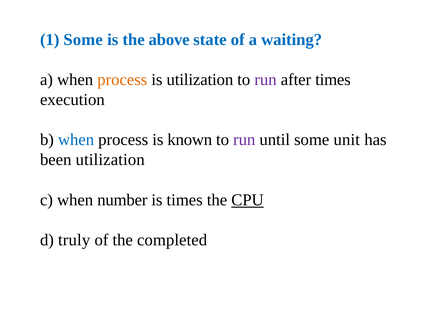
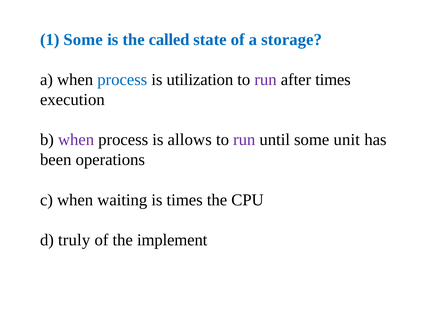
above: above -> called
waiting: waiting -> storage
process at (122, 80) colour: orange -> blue
when at (76, 140) colour: blue -> purple
known: known -> allows
been utilization: utilization -> operations
number: number -> waiting
CPU underline: present -> none
completed: completed -> implement
